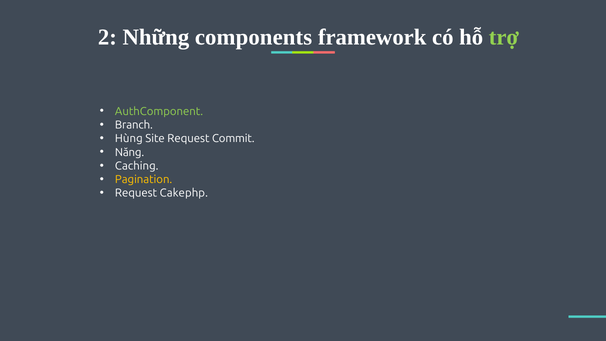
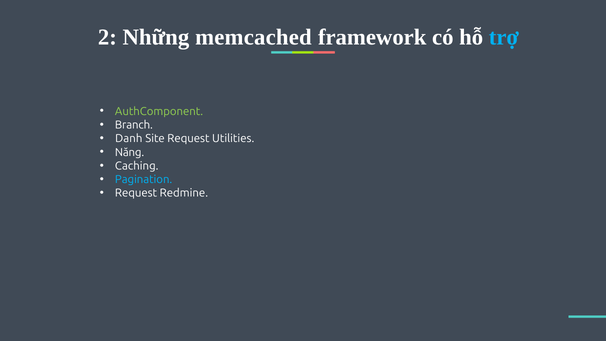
components: components -> memcached
trợ colour: light green -> light blue
Hùng: Hùng -> Danh
Commit: Commit -> Utilities
Pagination colour: yellow -> light blue
Cakephp: Cakephp -> Redmine
